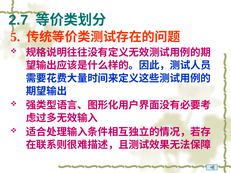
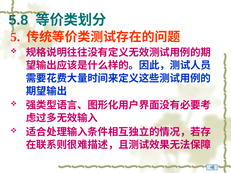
2.7: 2.7 -> 5.8
